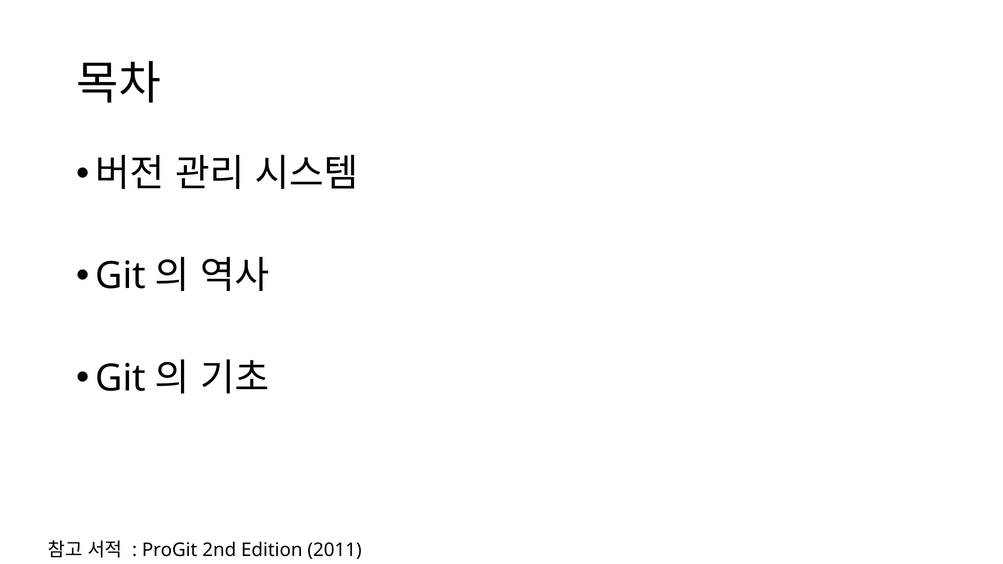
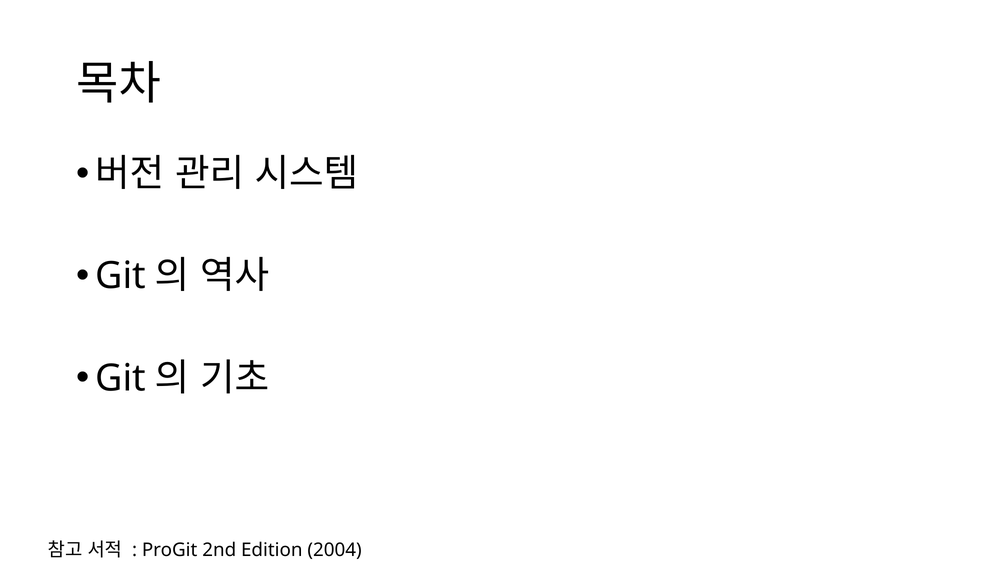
2011: 2011 -> 2004
